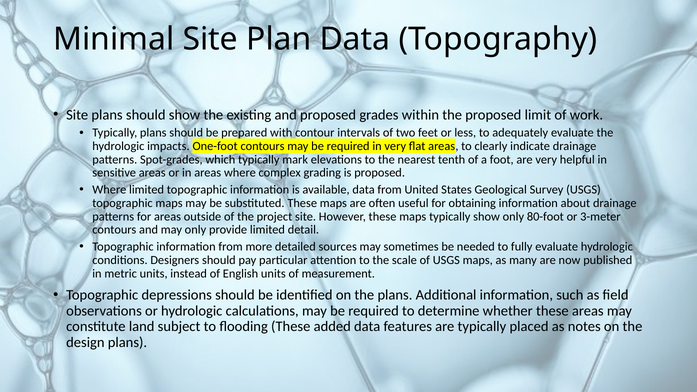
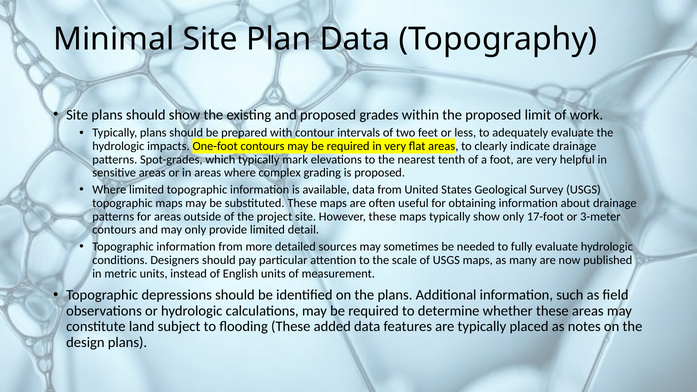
80-foot: 80-foot -> 17-foot
